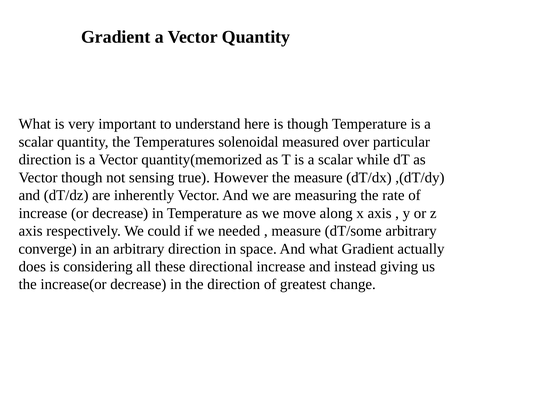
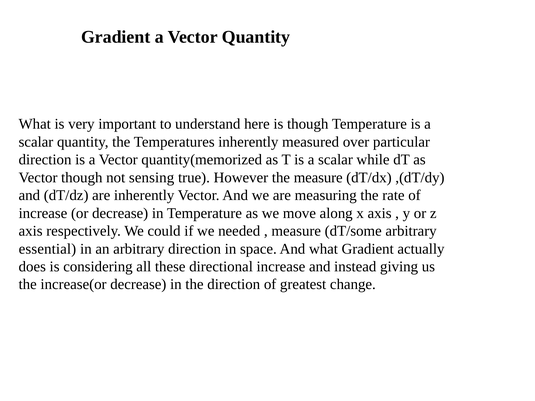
Temperatures solenoidal: solenoidal -> inherently
converge: converge -> essential
